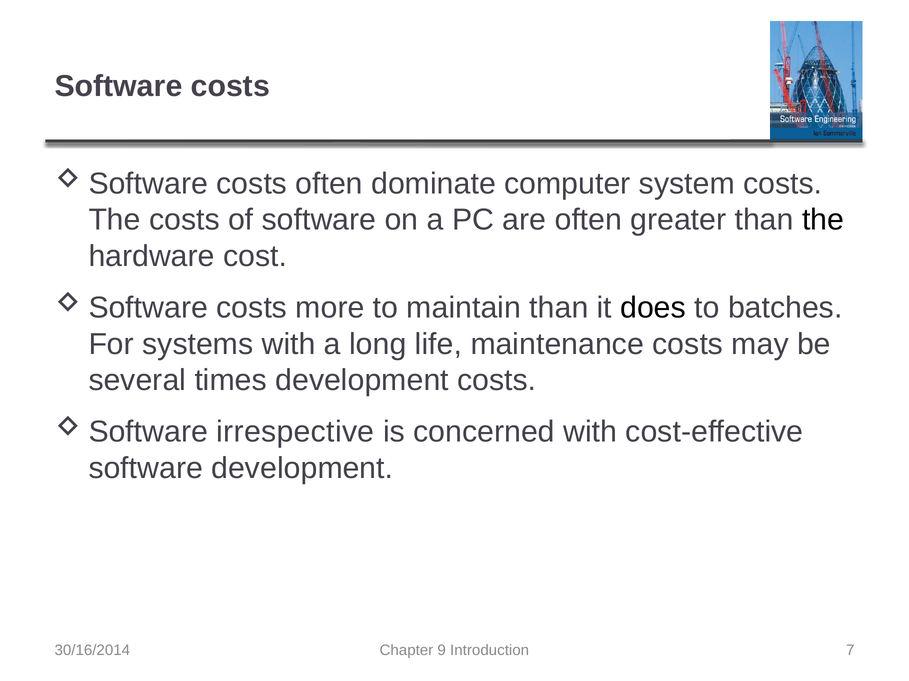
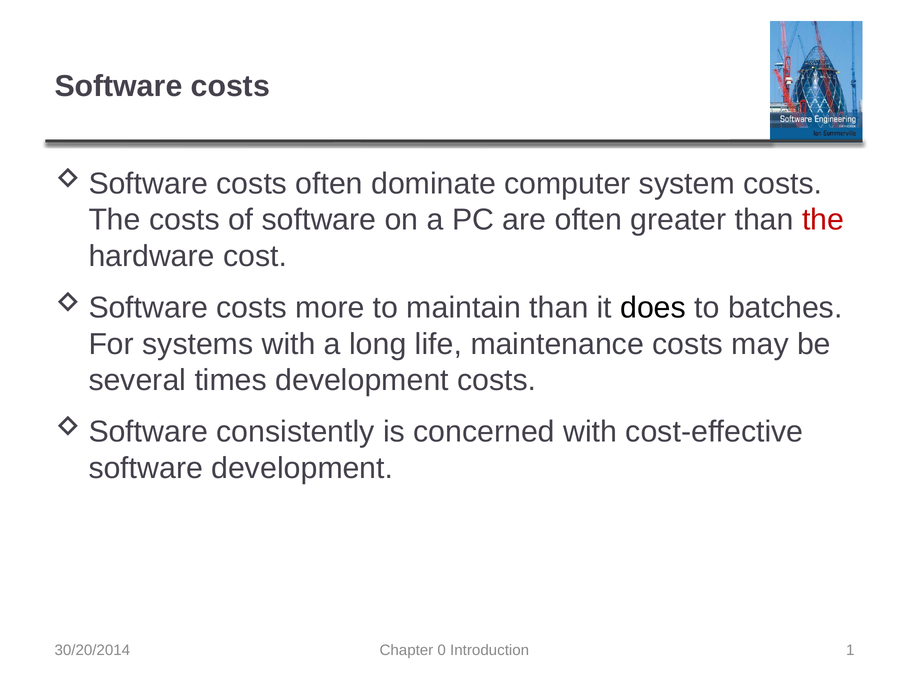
the at (823, 220) colour: black -> red
irrespective: irrespective -> consistently
30/16/2014: 30/16/2014 -> 30/20/2014
9: 9 -> 0
7: 7 -> 1
